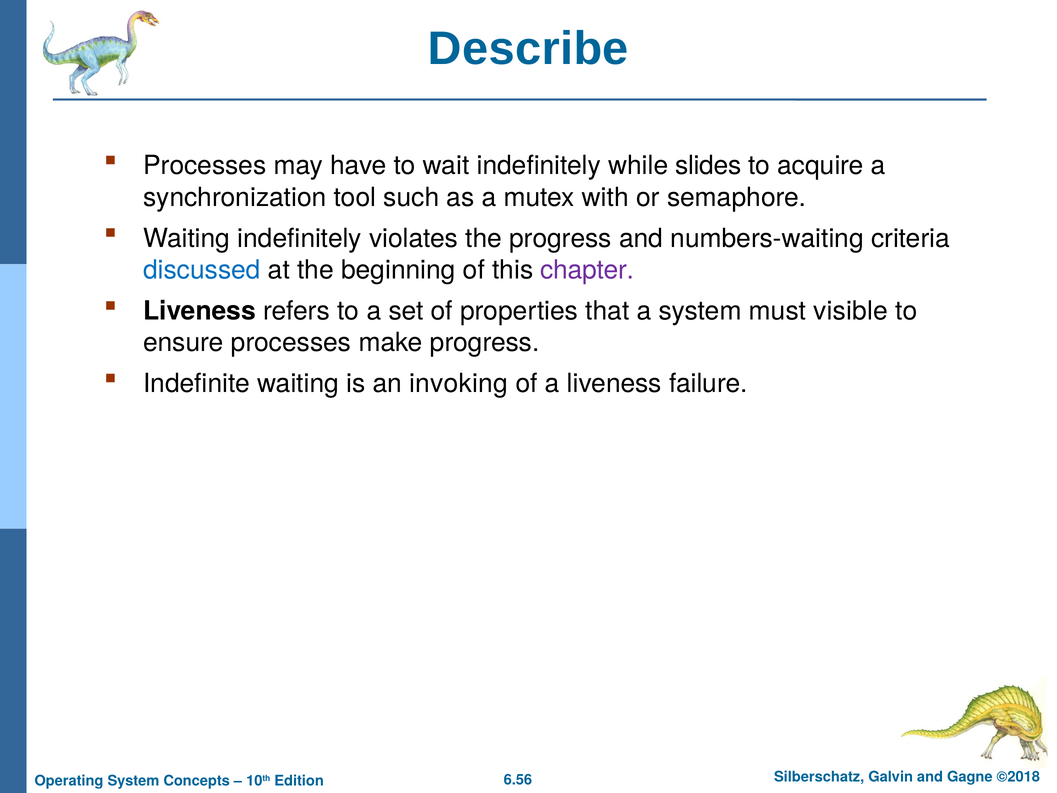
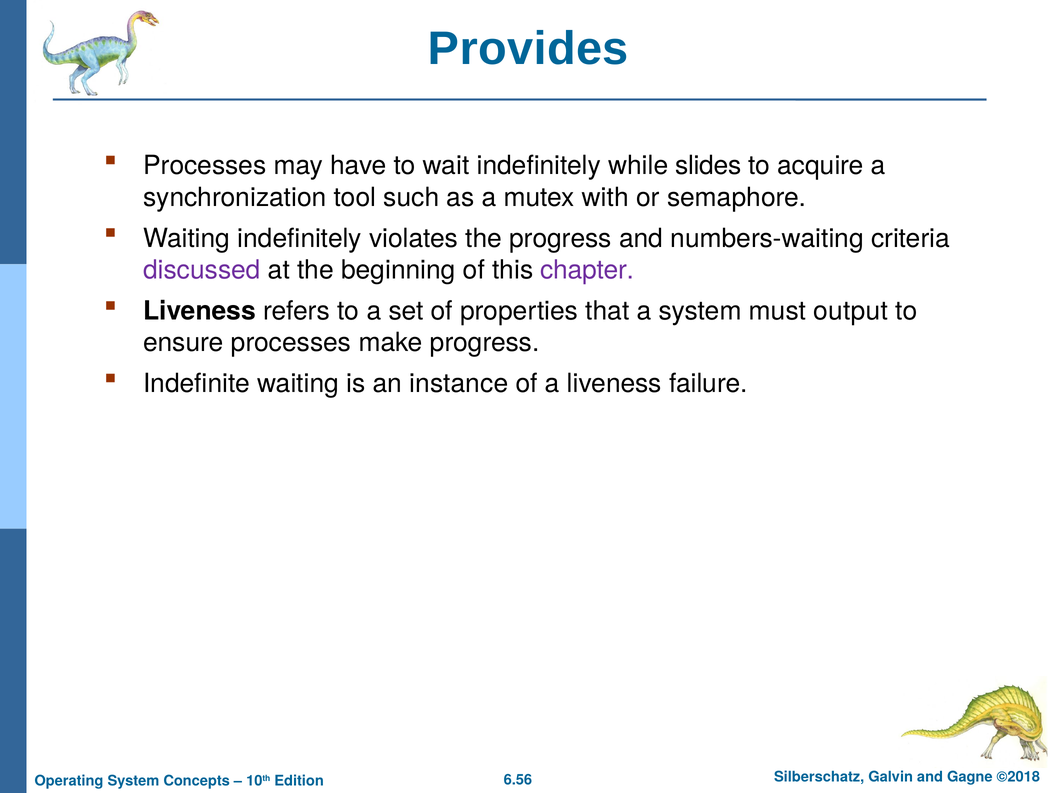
Describe: Describe -> Provides
discussed colour: blue -> purple
visible: visible -> output
invoking: invoking -> instance
